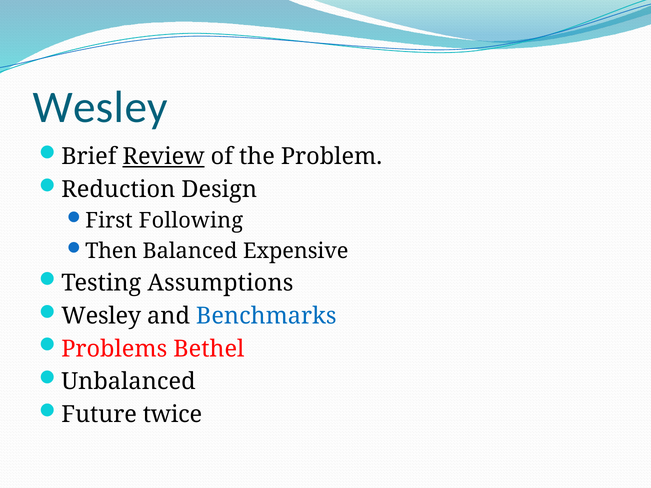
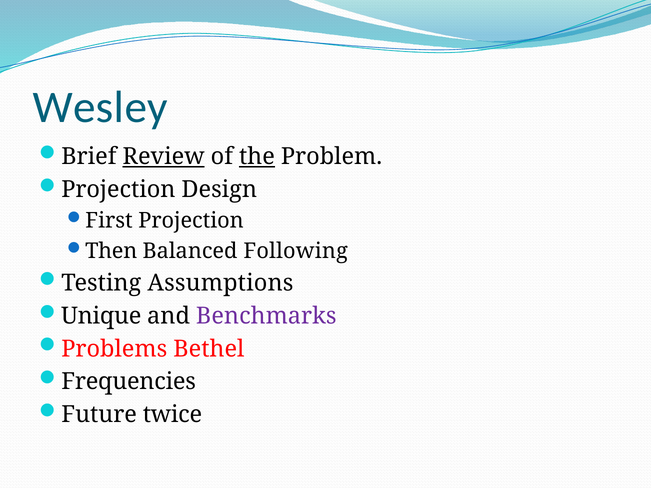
the underline: none -> present
Reduction at (118, 190): Reduction -> Projection
First Following: Following -> Projection
Expensive: Expensive -> Following
Wesley at (101, 316): Wesley -> Unique
Benchmarks colour: blue -> purple
Unbalanced: Unbalanced -> Frequencies
